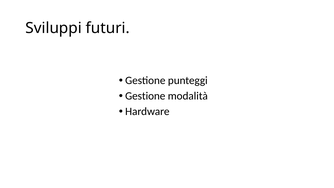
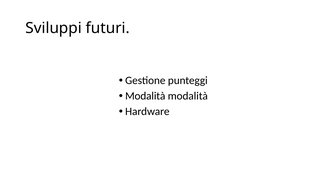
Gestione at (145, 96): Gestione -> Modalità
